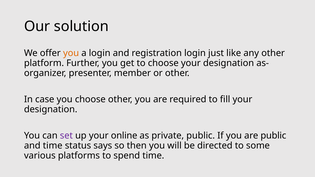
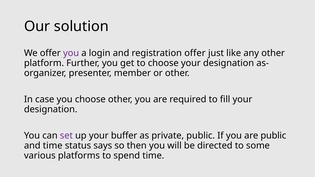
you at (71, 53) colour: orange -> purple
registration login: login -> offer
online: online -> buffer
